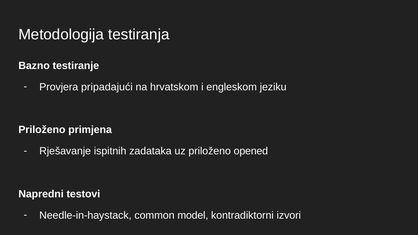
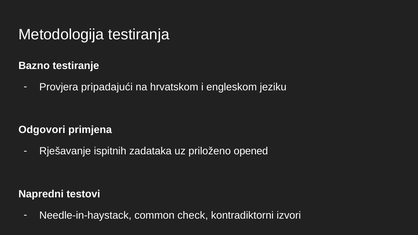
Priloženo at (42, 130): Priloženo -> Odgovori
model: model -> check
